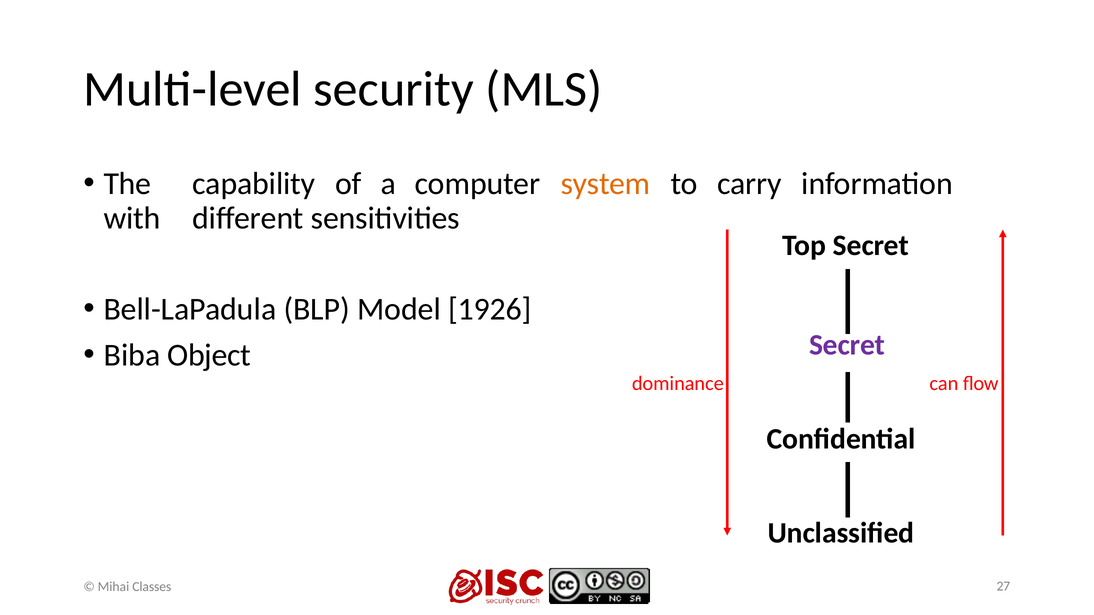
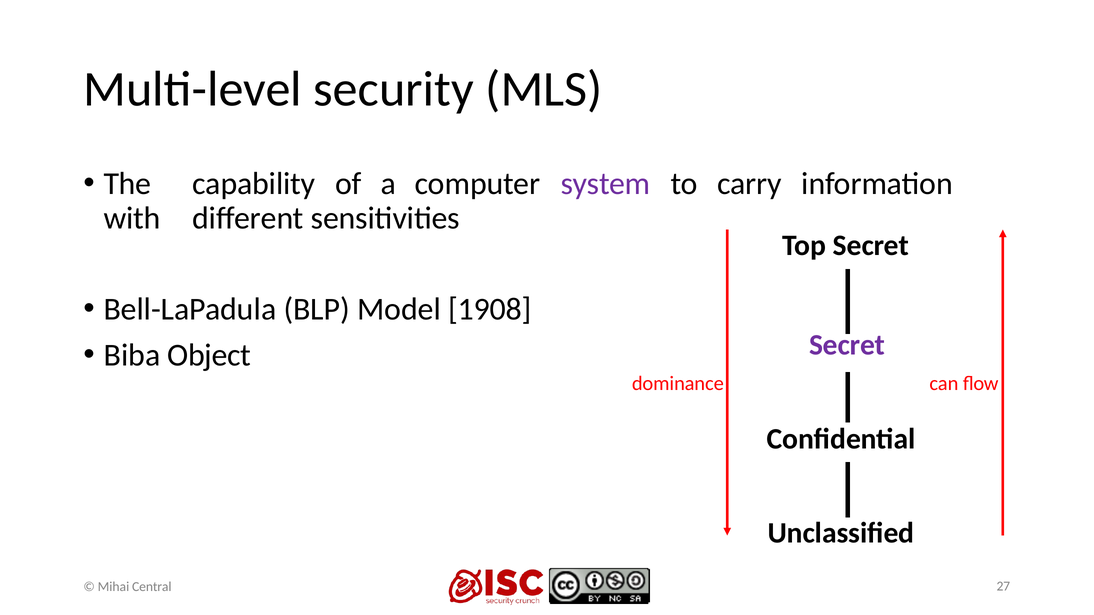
system colour: orange -> purple
1926: 1926 -> 1908
Classes: Classes -> Central
